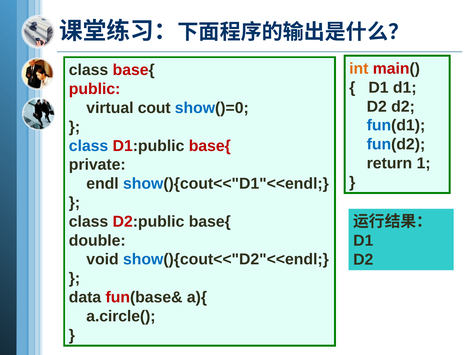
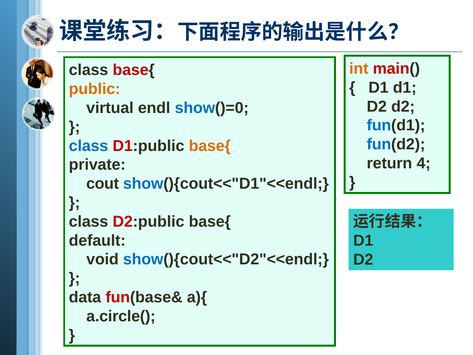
public colour: red -> orange
cout: cout -> endl
base{ at (210, 146) colour: red -> orange
1: 1 -> 4
endl: endl -> cout
double: double -> default
